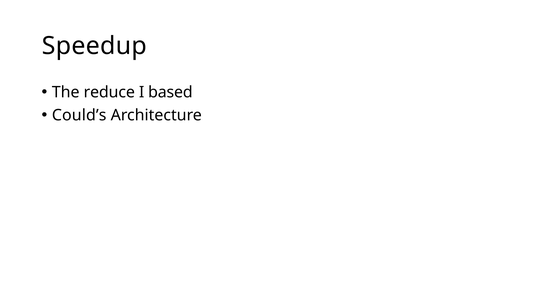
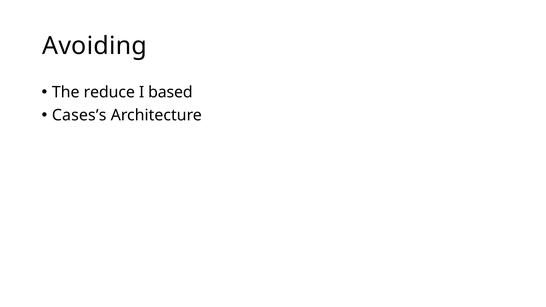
Speedup: Speedup -> Avoiding
Could’s: Could’s -> Cases’s
